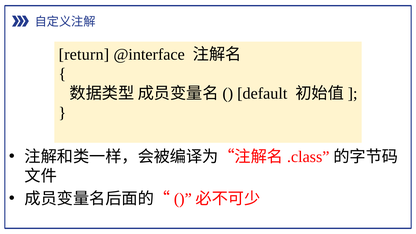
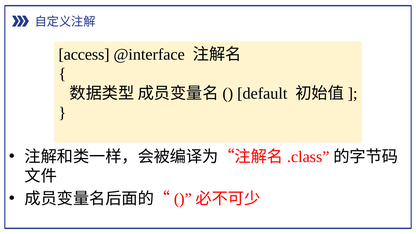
return: return -> access
